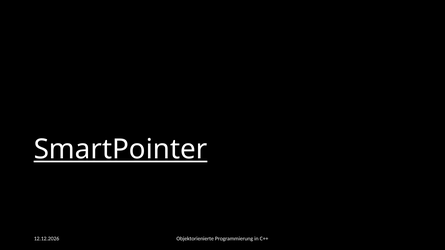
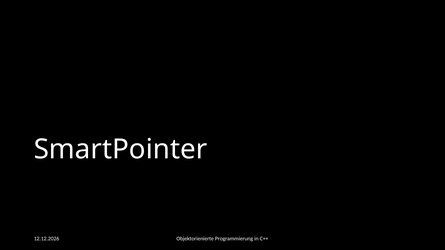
SmartPointer underline: present -> none
